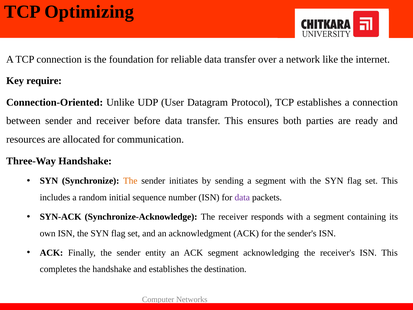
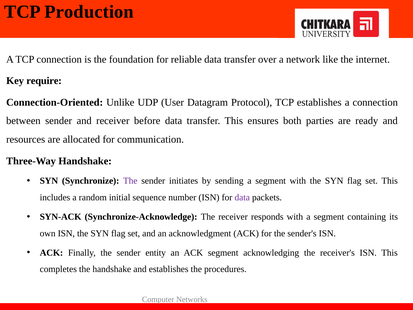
Optimizing: Optimizing -> Production
The at (130, 181) colour: orange -> purple
destination: destination -> procedures
